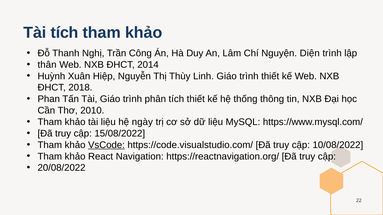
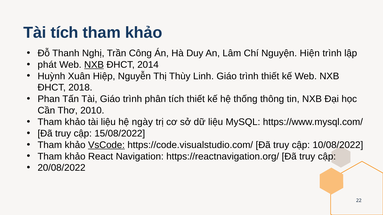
Diện: Diện -> Hiện
thân: thân -> phát
NXB at (94, 65) underline: none -> present
